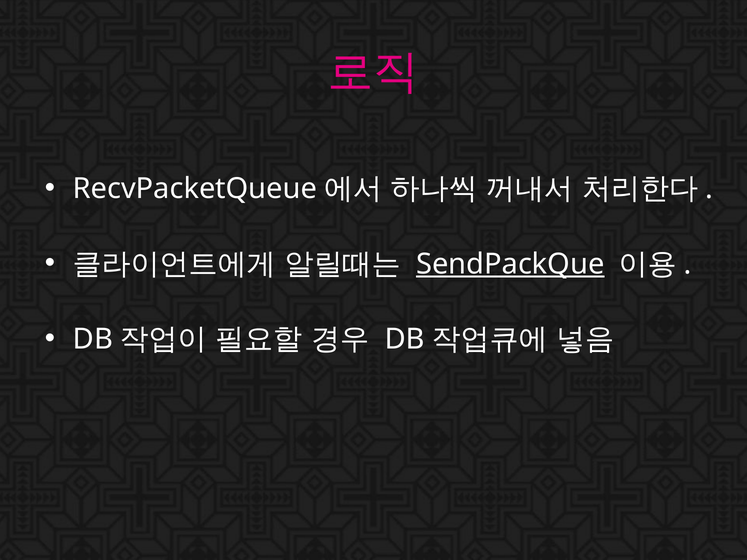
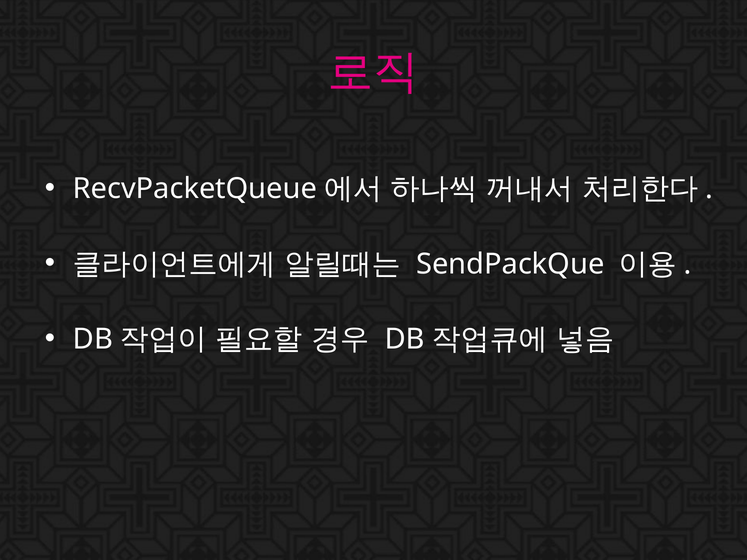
SendPackQue underline: present -> none
